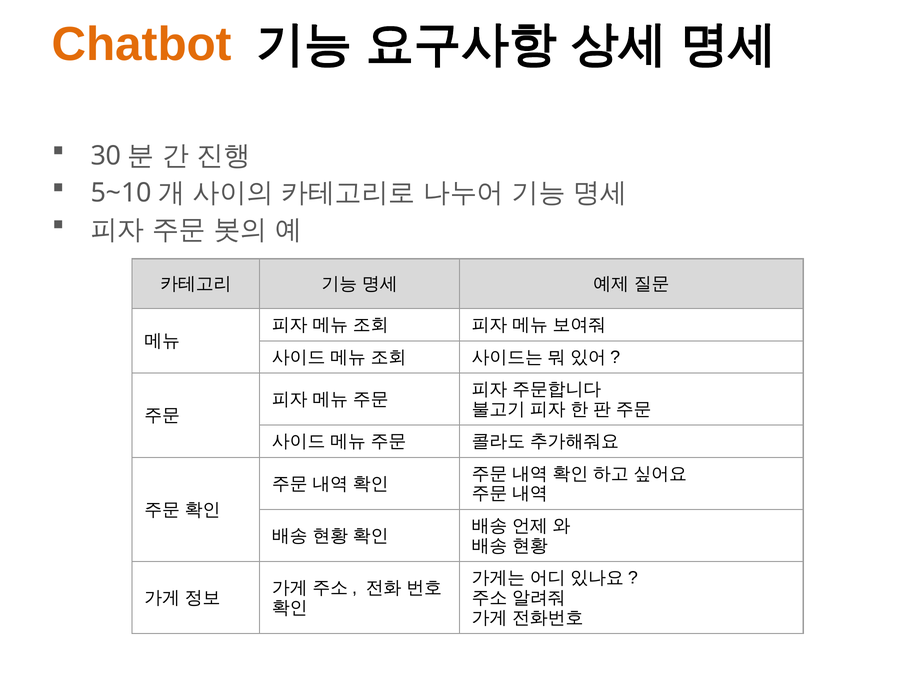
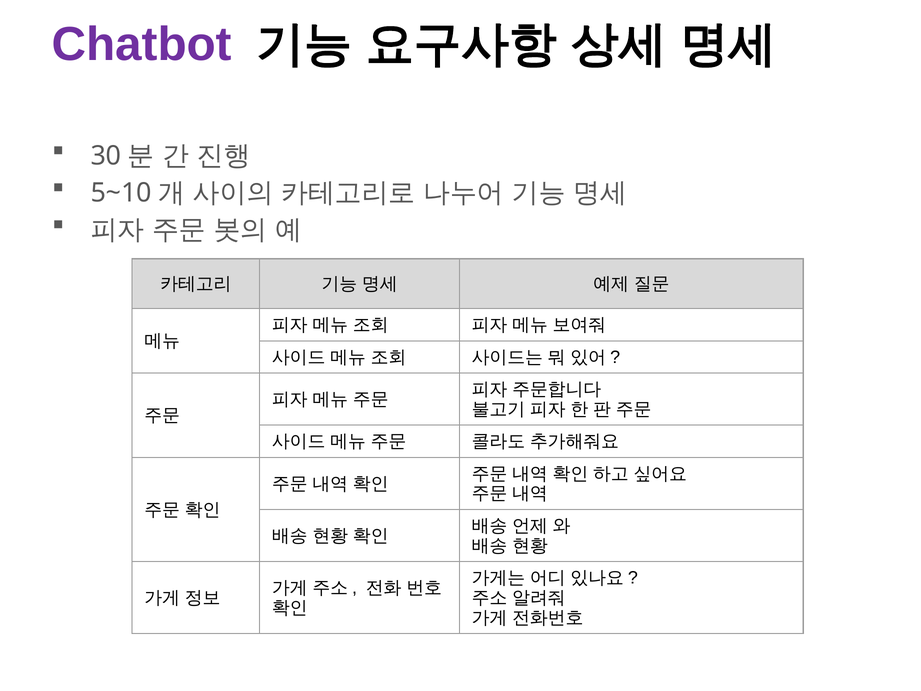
Chatbot colour: orange -> purple
